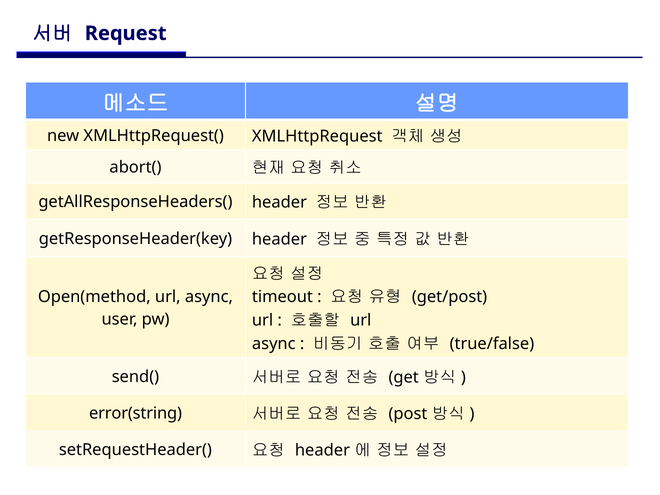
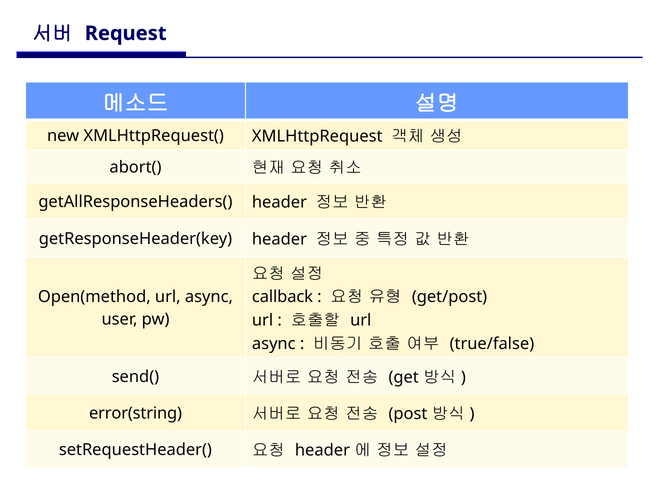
timeout: timeout -> callback
